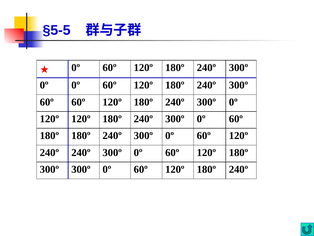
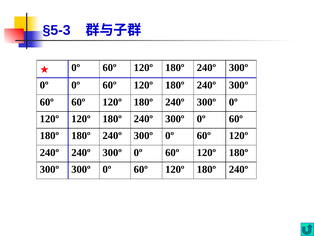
§5-5: §5-5 -> §5-3
